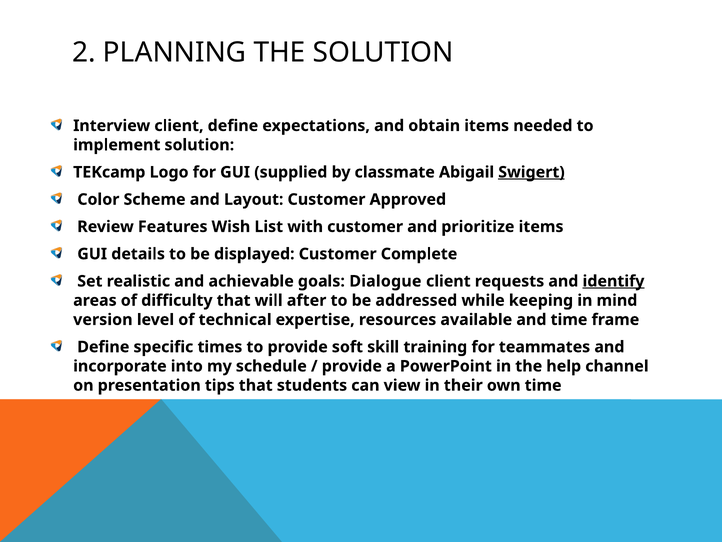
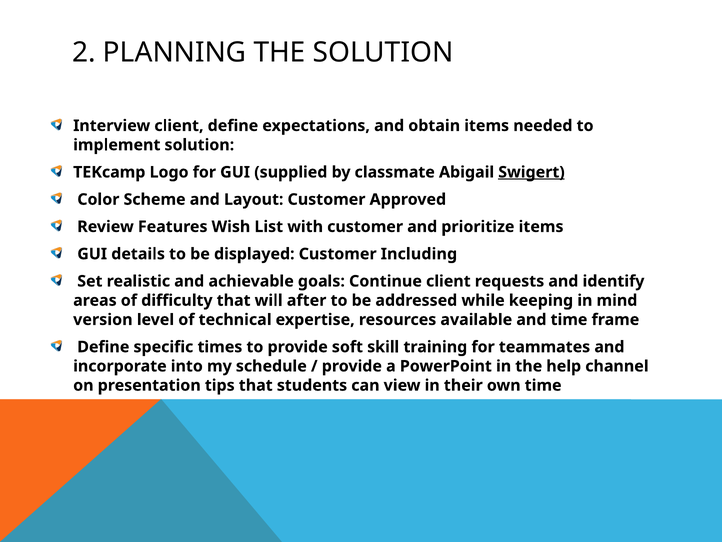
Complete: Complete -> Including
Dialogue: Dialogue -> Continue
identify underline: present -> none
